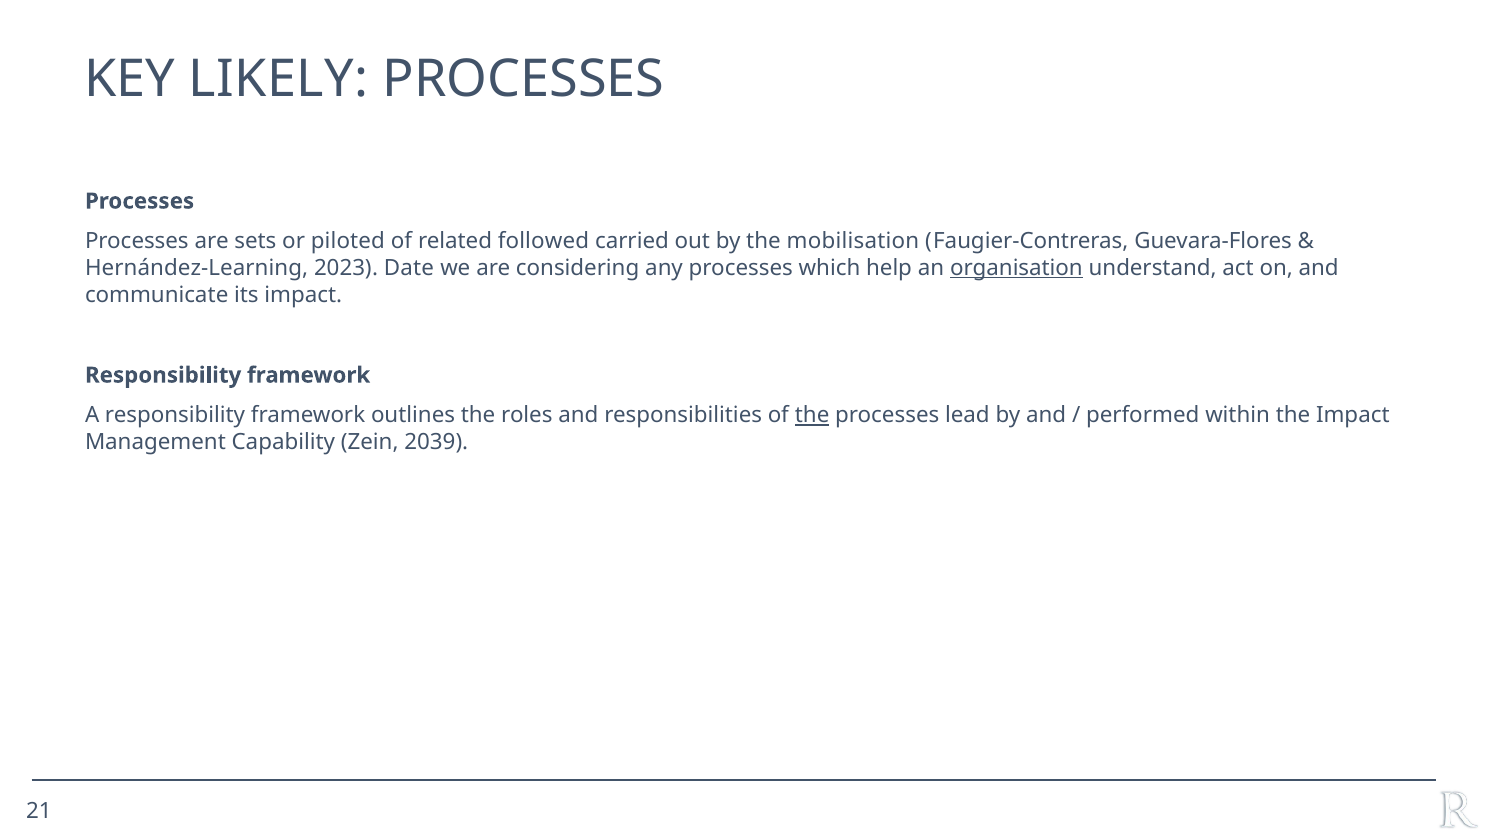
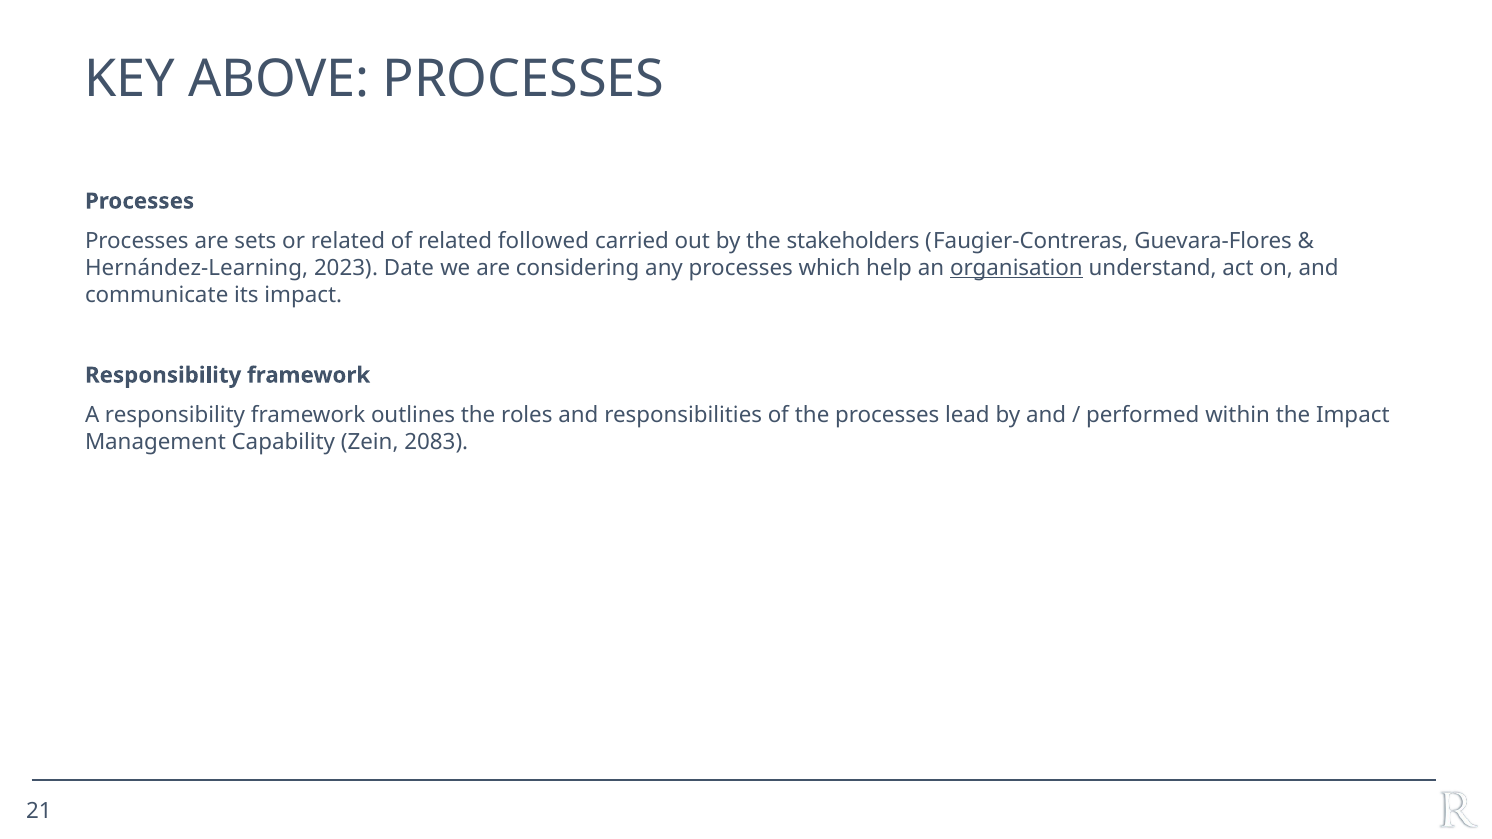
LIKELY: LIKELY -> ABOVE
or piloted: piloted -> related
mobilisation: mobilisation -> stakeholders
the at (812, 415) underline: present -> none
2039: 2039 -> 2083
